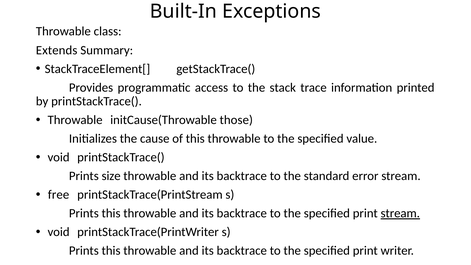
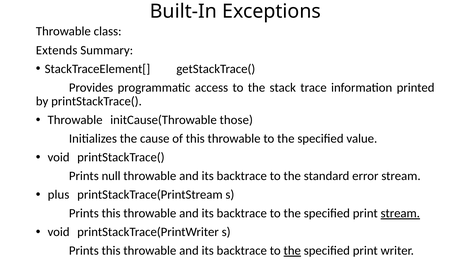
size: size -> null
free: free -> plus
the at (292, 251) underline: none -> present
